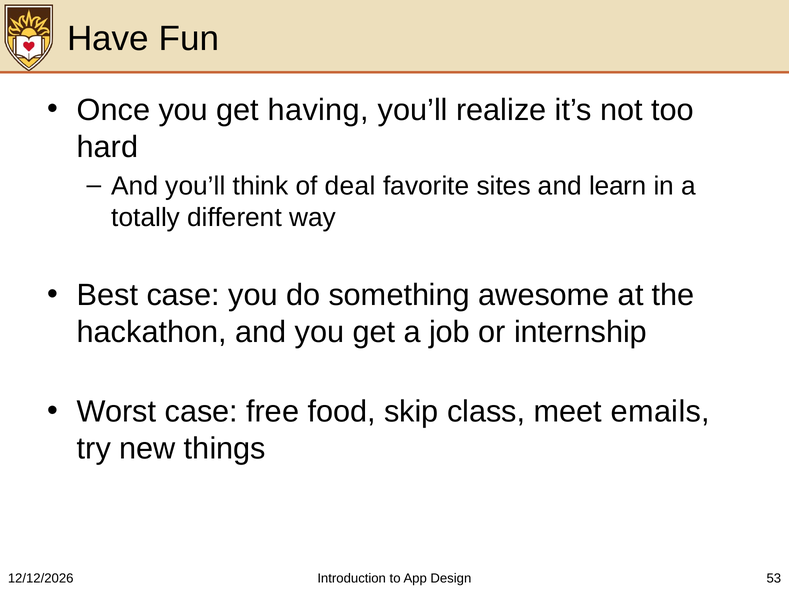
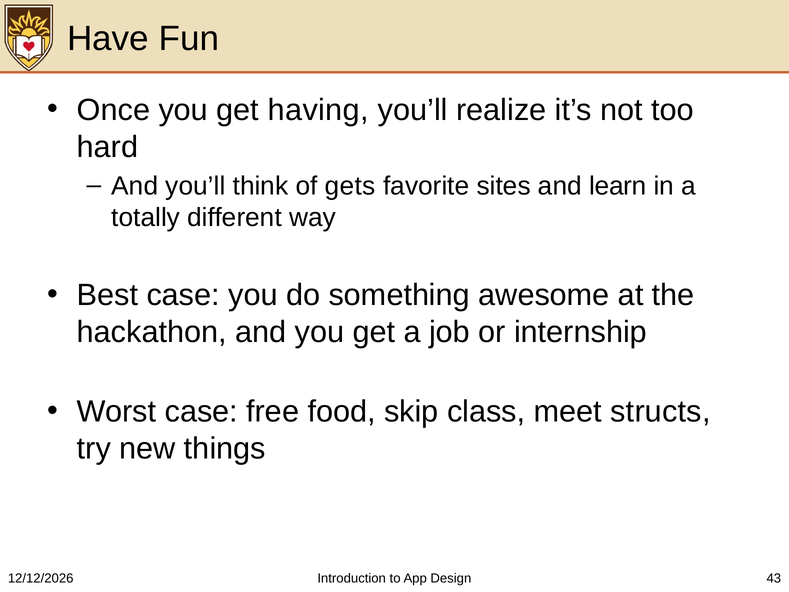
deal: deal -> gets
emails: emails -> structs
53: 53 -> 43
